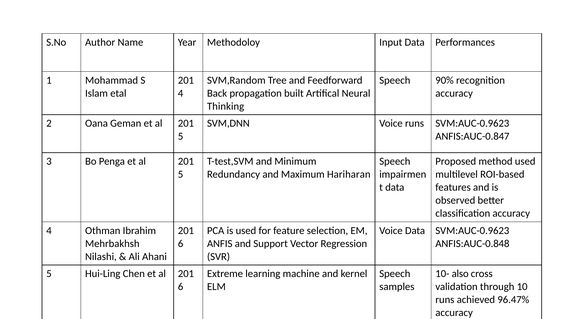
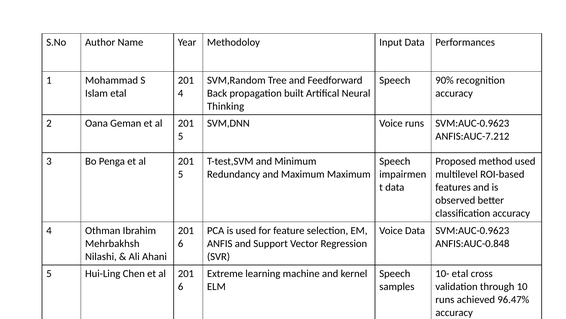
ANFIS:AUC-0.847: ANFIS:AUC-0.847 -> ANFIS:AUC-7.212
Maximum Hariharan: Hariharan -> Maximum
10- also: also -> etal
